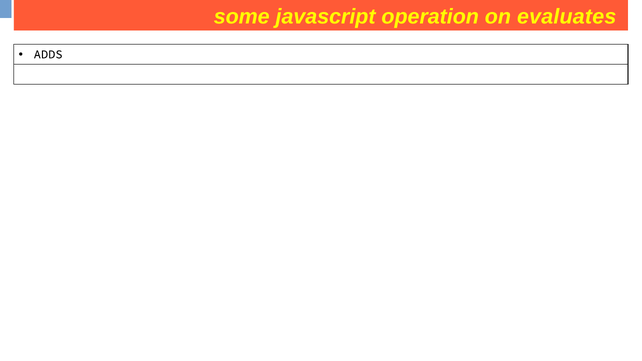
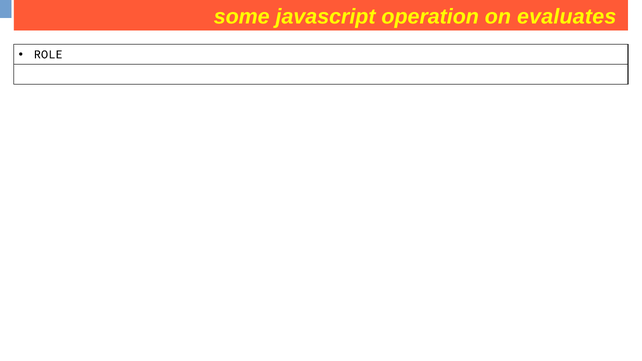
ADDS: ADDS -> ROLE
